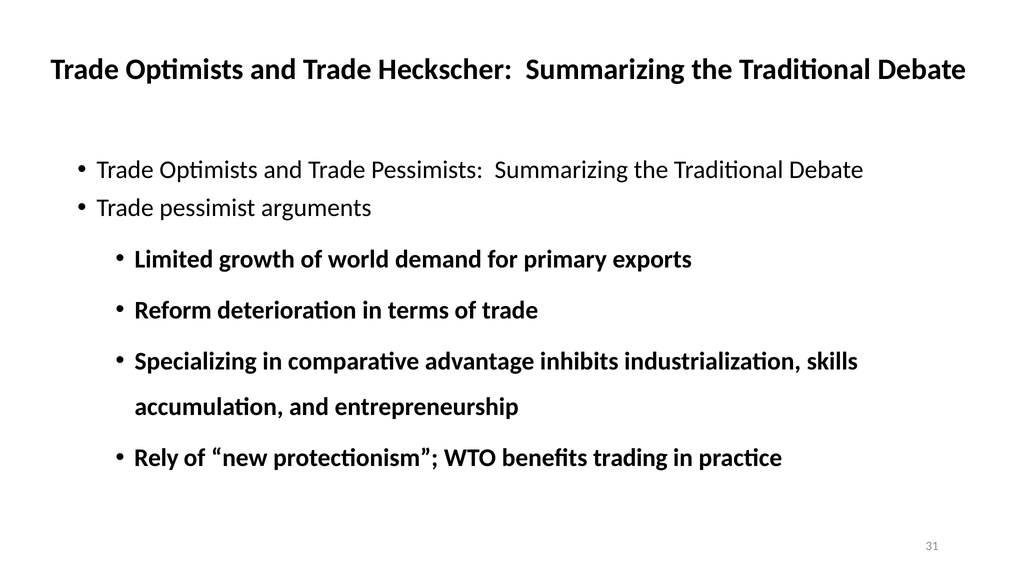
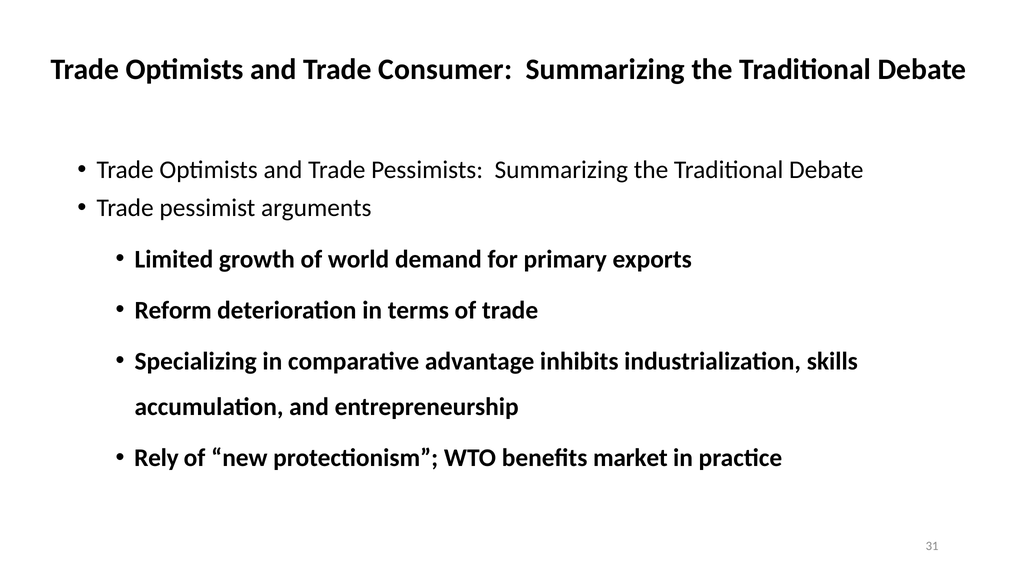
Heckscher: Heckscher -> Consumer
trading: trading -> market
